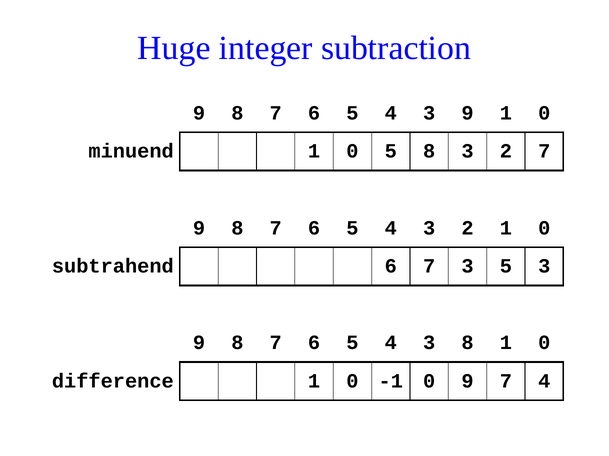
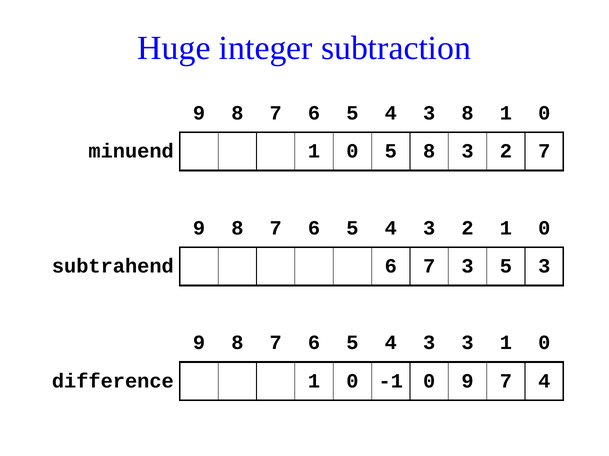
4 3 9: 9 -> 8
3 8: 8 -> 3
